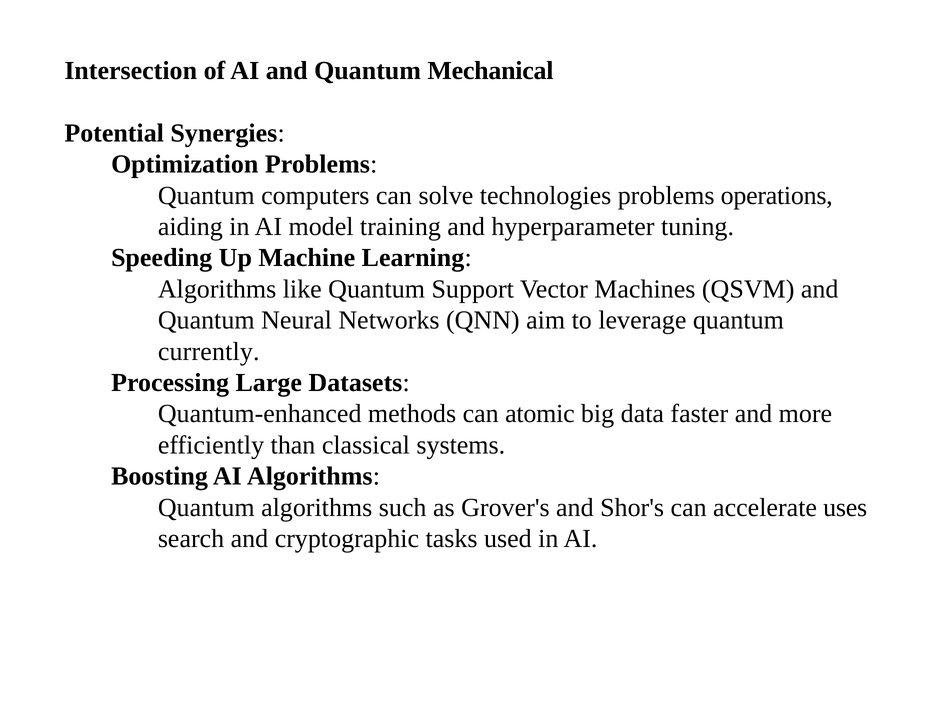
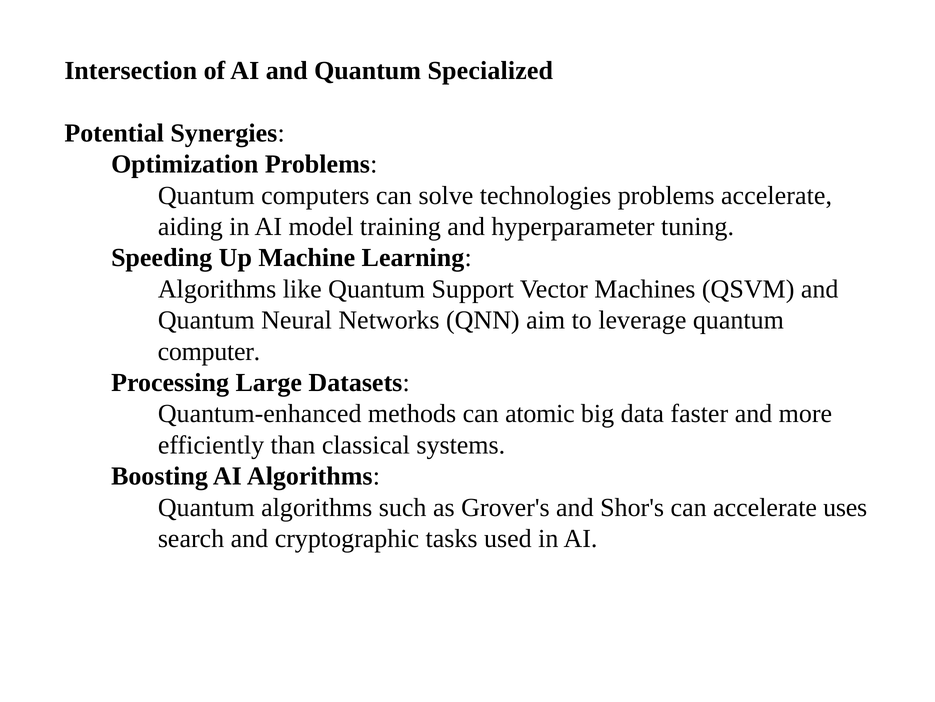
Mechanical: Mechanical -> Specialized
problems operations: operations -> accelerate
currently: currently -> computer
